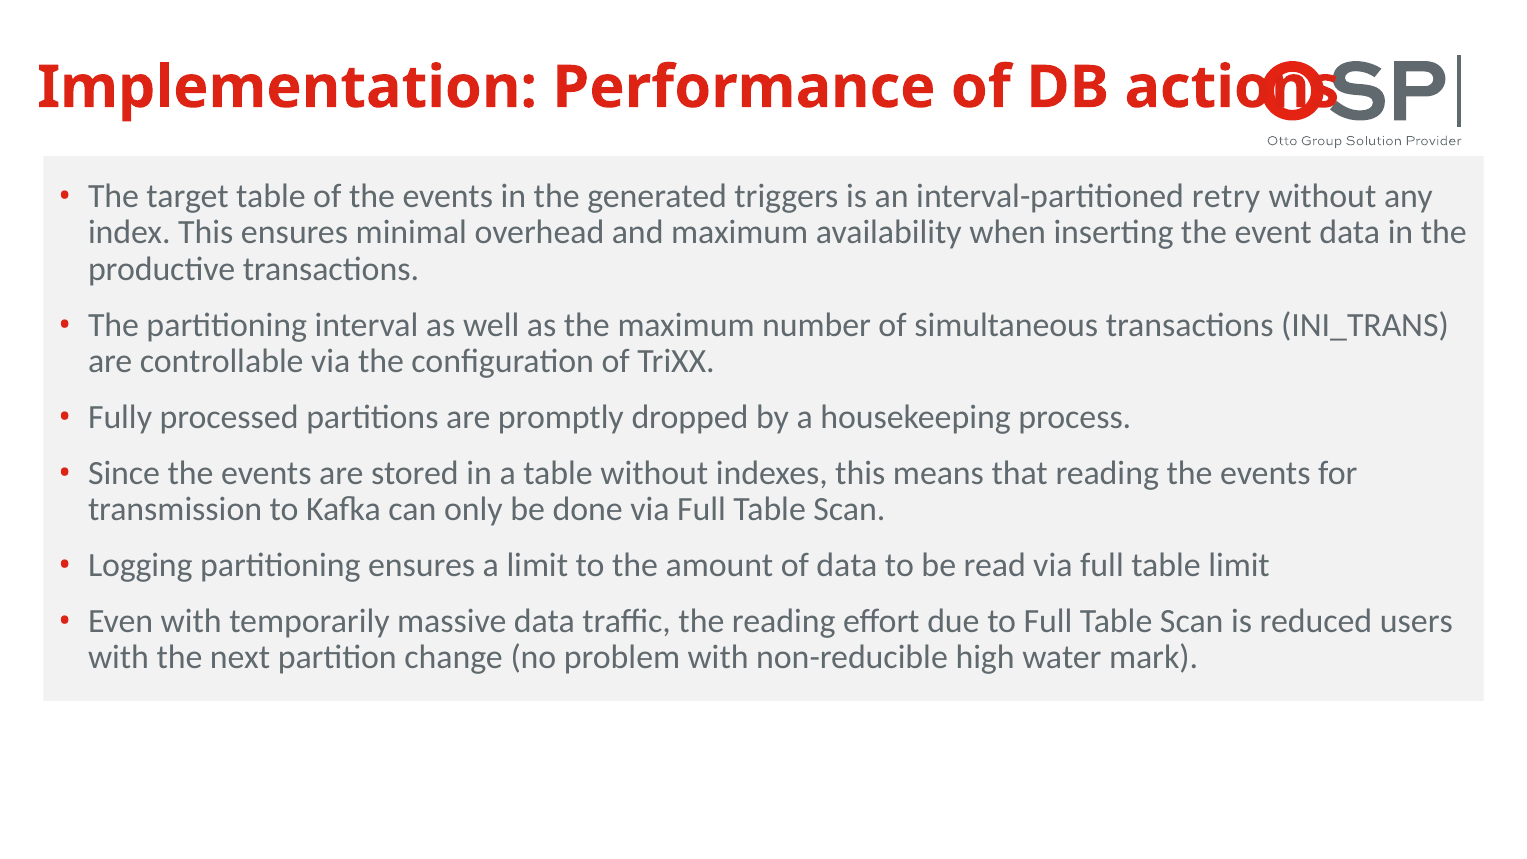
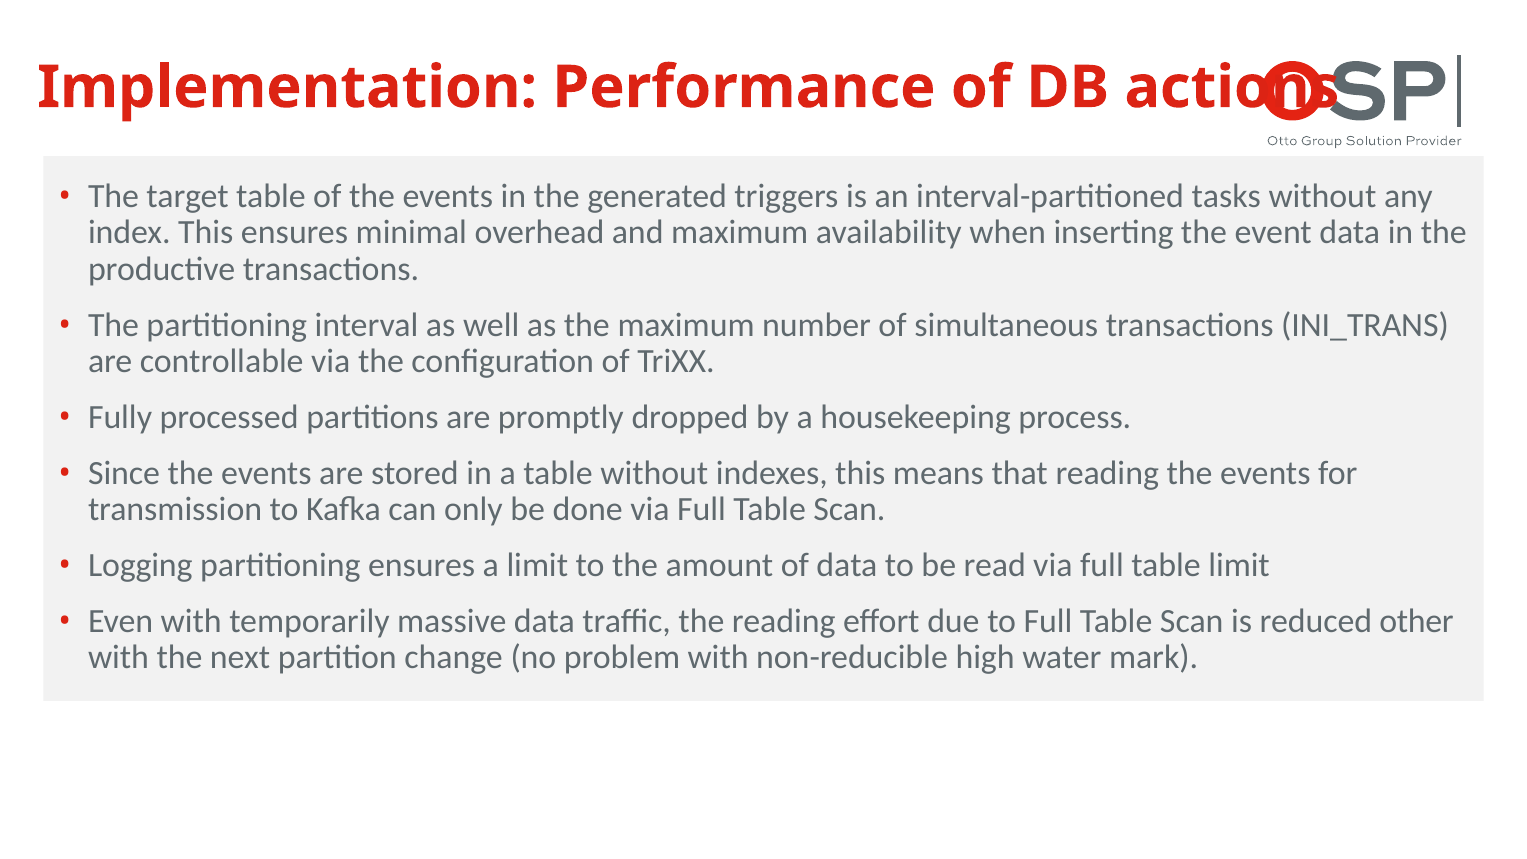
retry: retry -> tasks
users: users -> other
